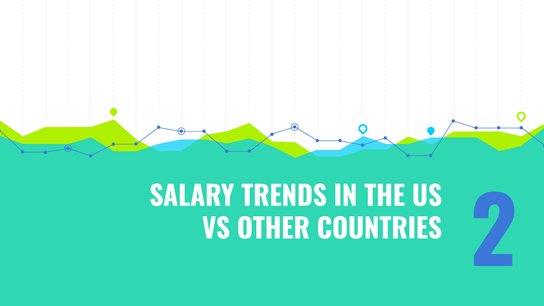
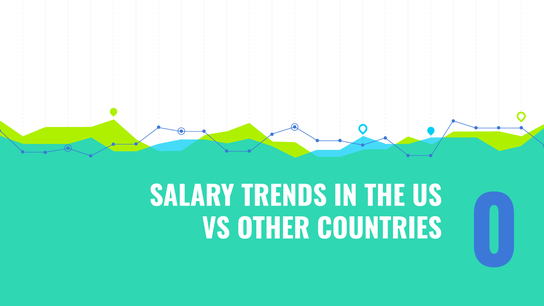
2: 2 -> 0
